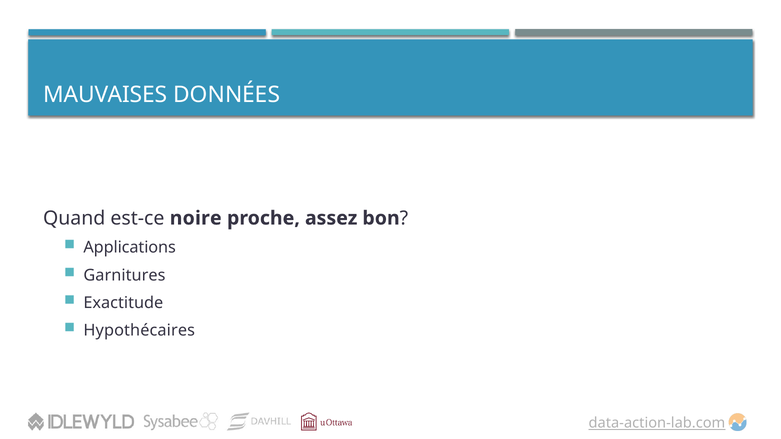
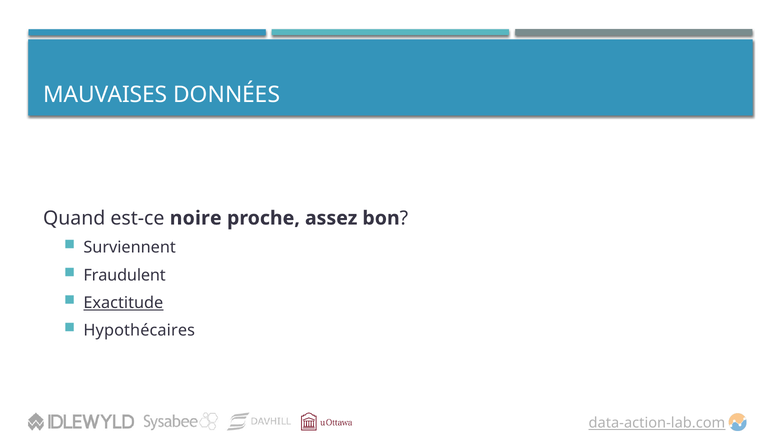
Applications: Applications -> Surviennent
Garnitures: Garnitures -> Fraudulent
Exactitude underline: none -> present
